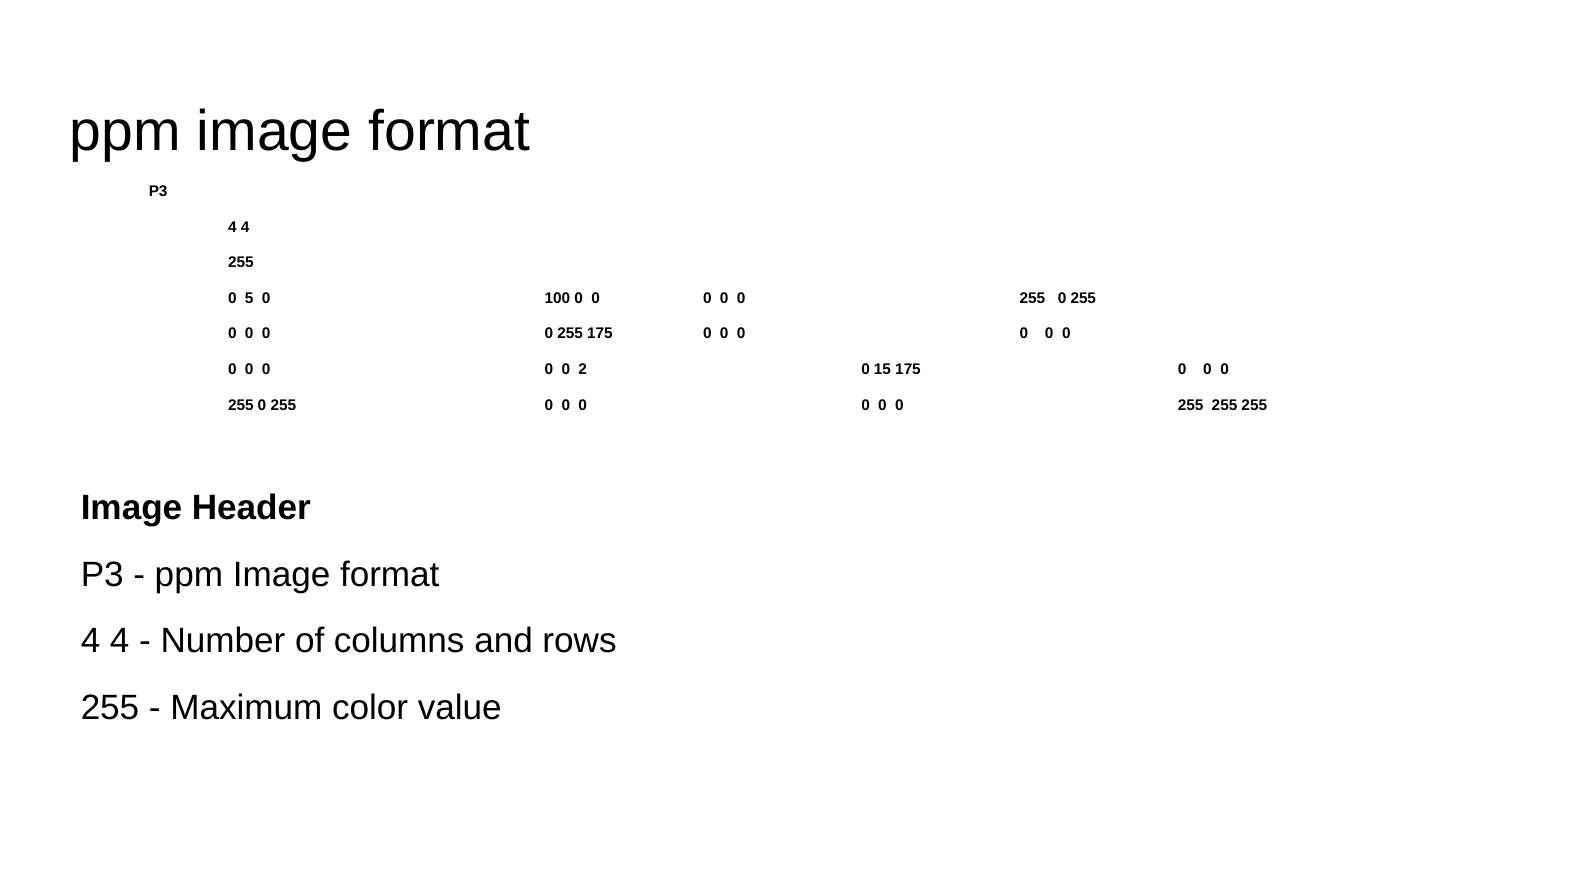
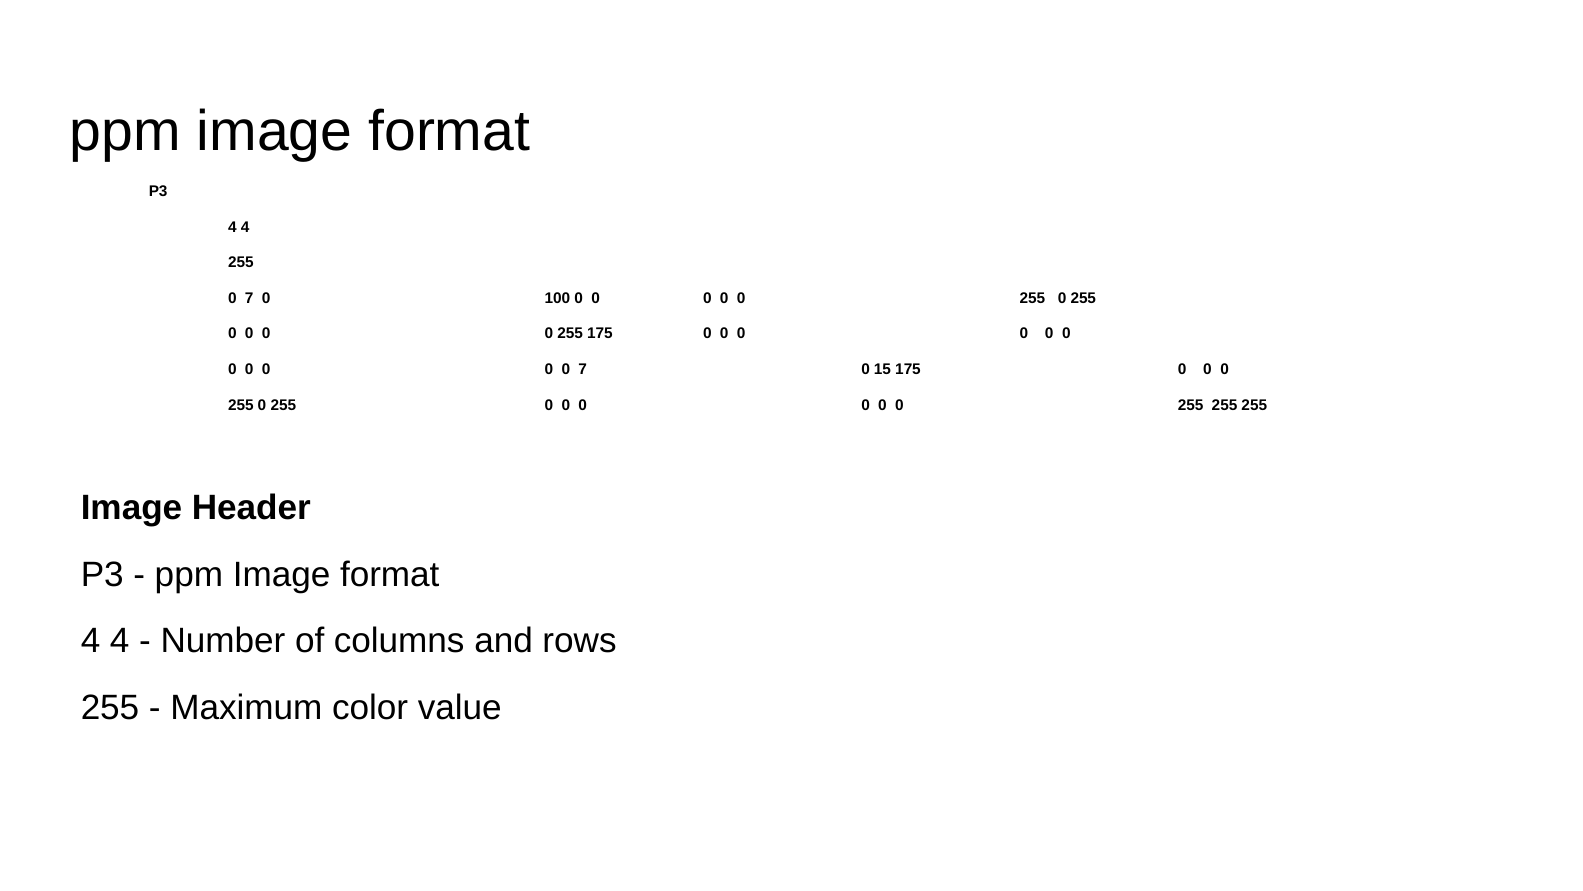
5 at (249, 298): 5 -> 7
0 0 2: 2 -> 7
